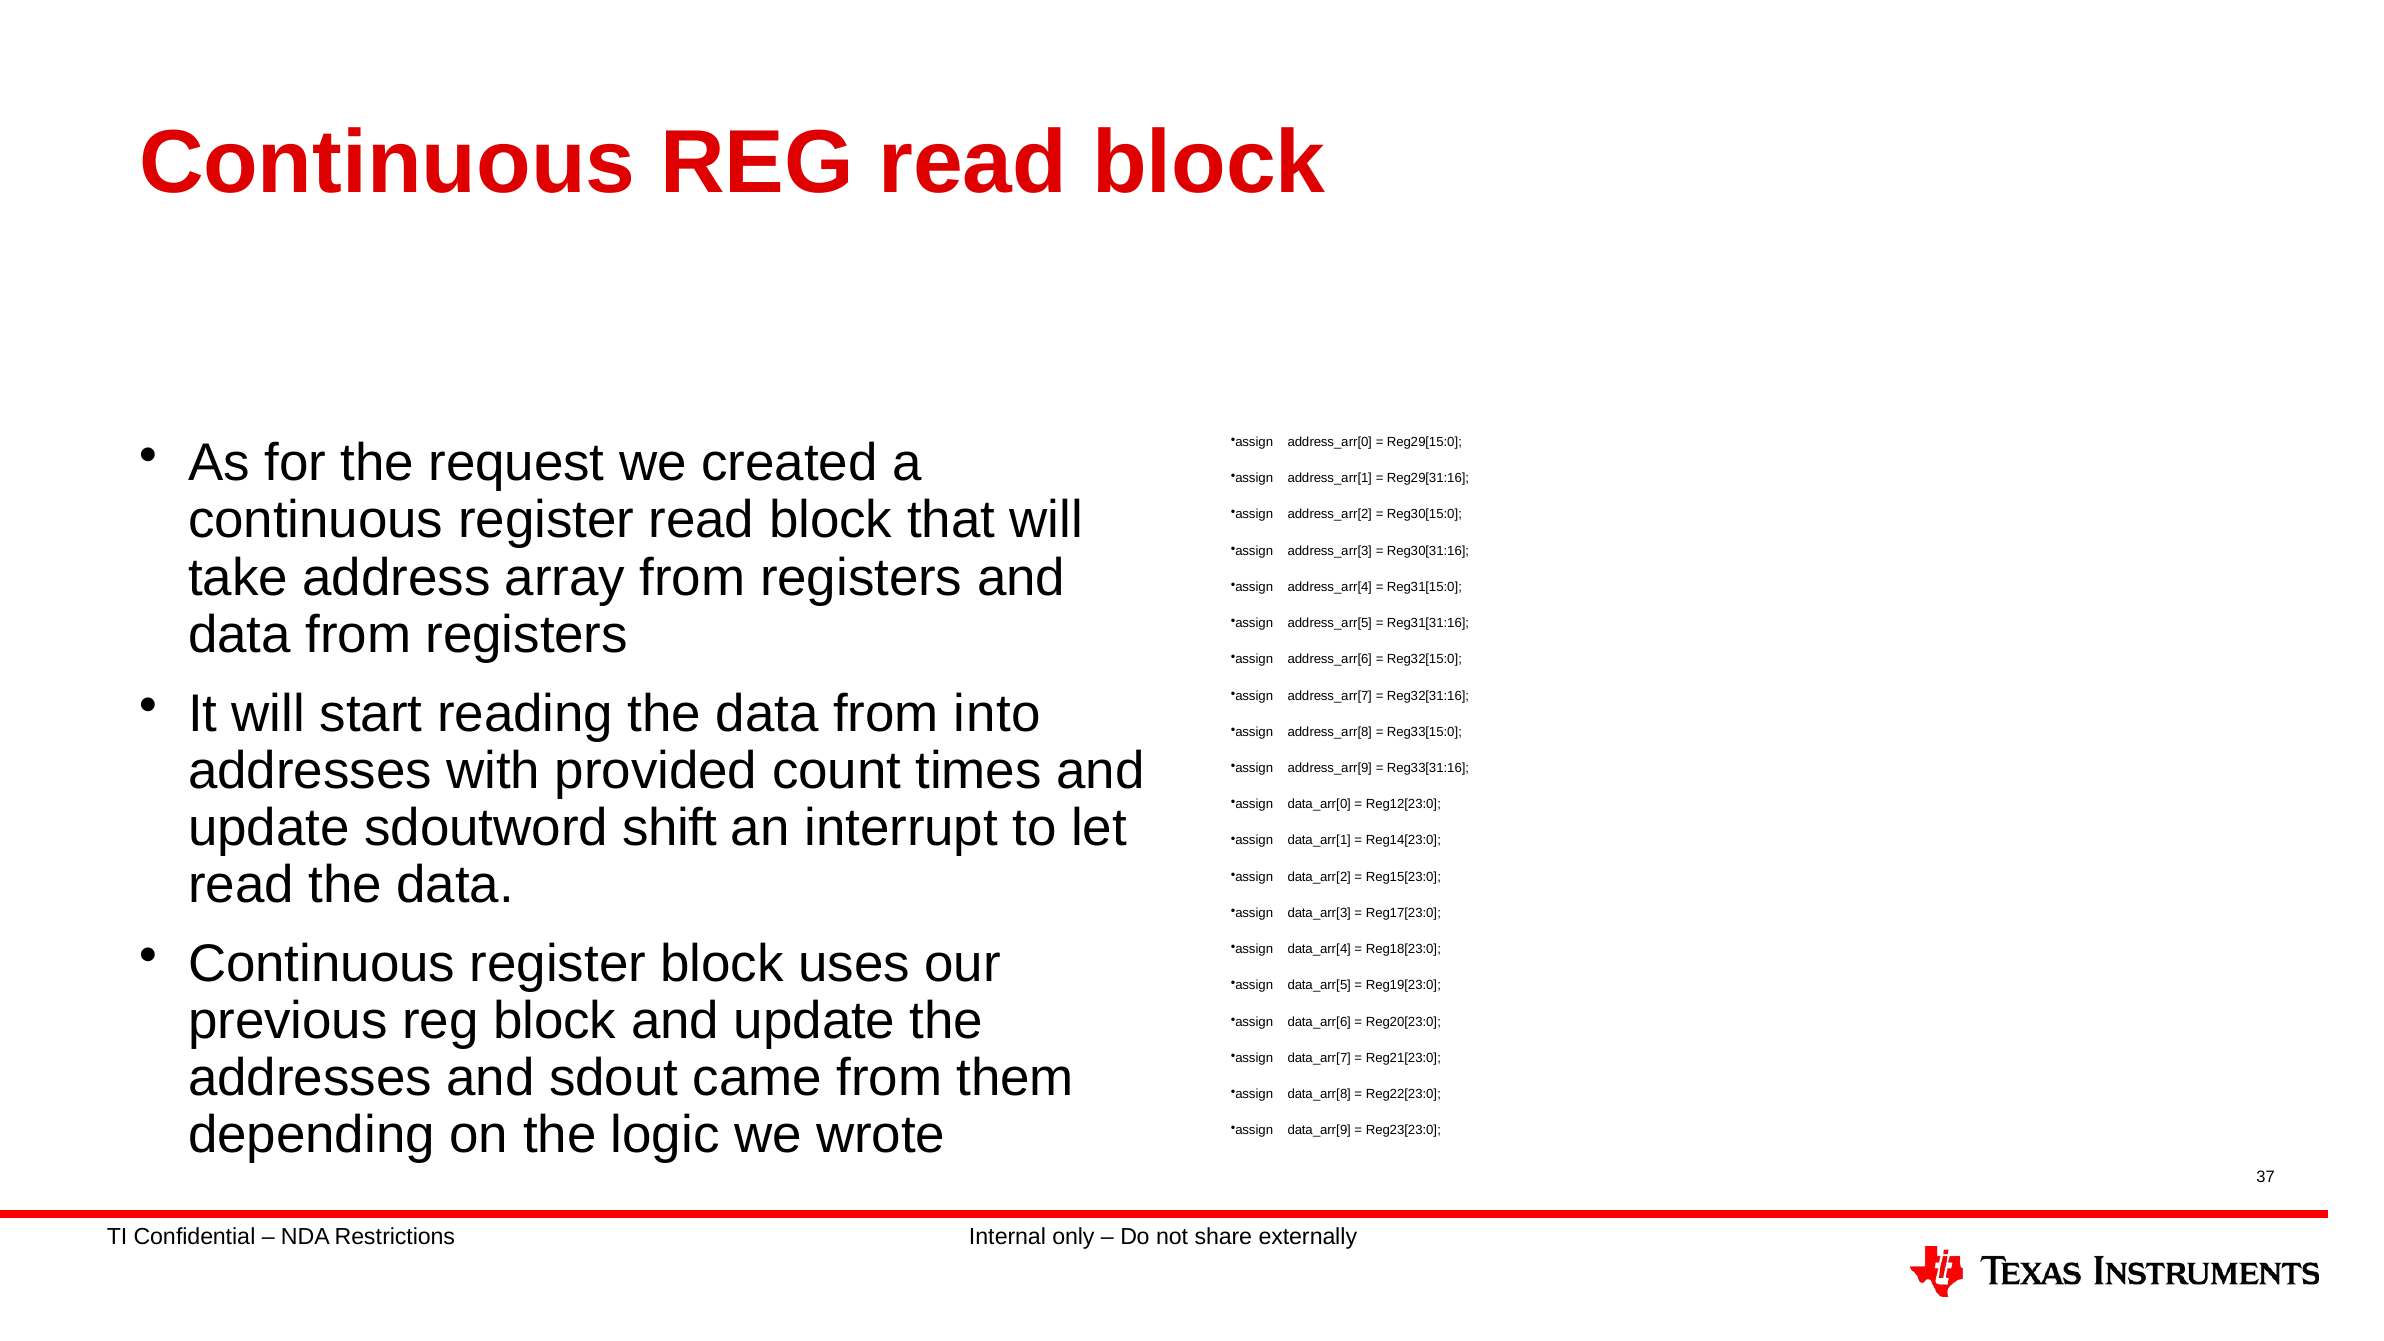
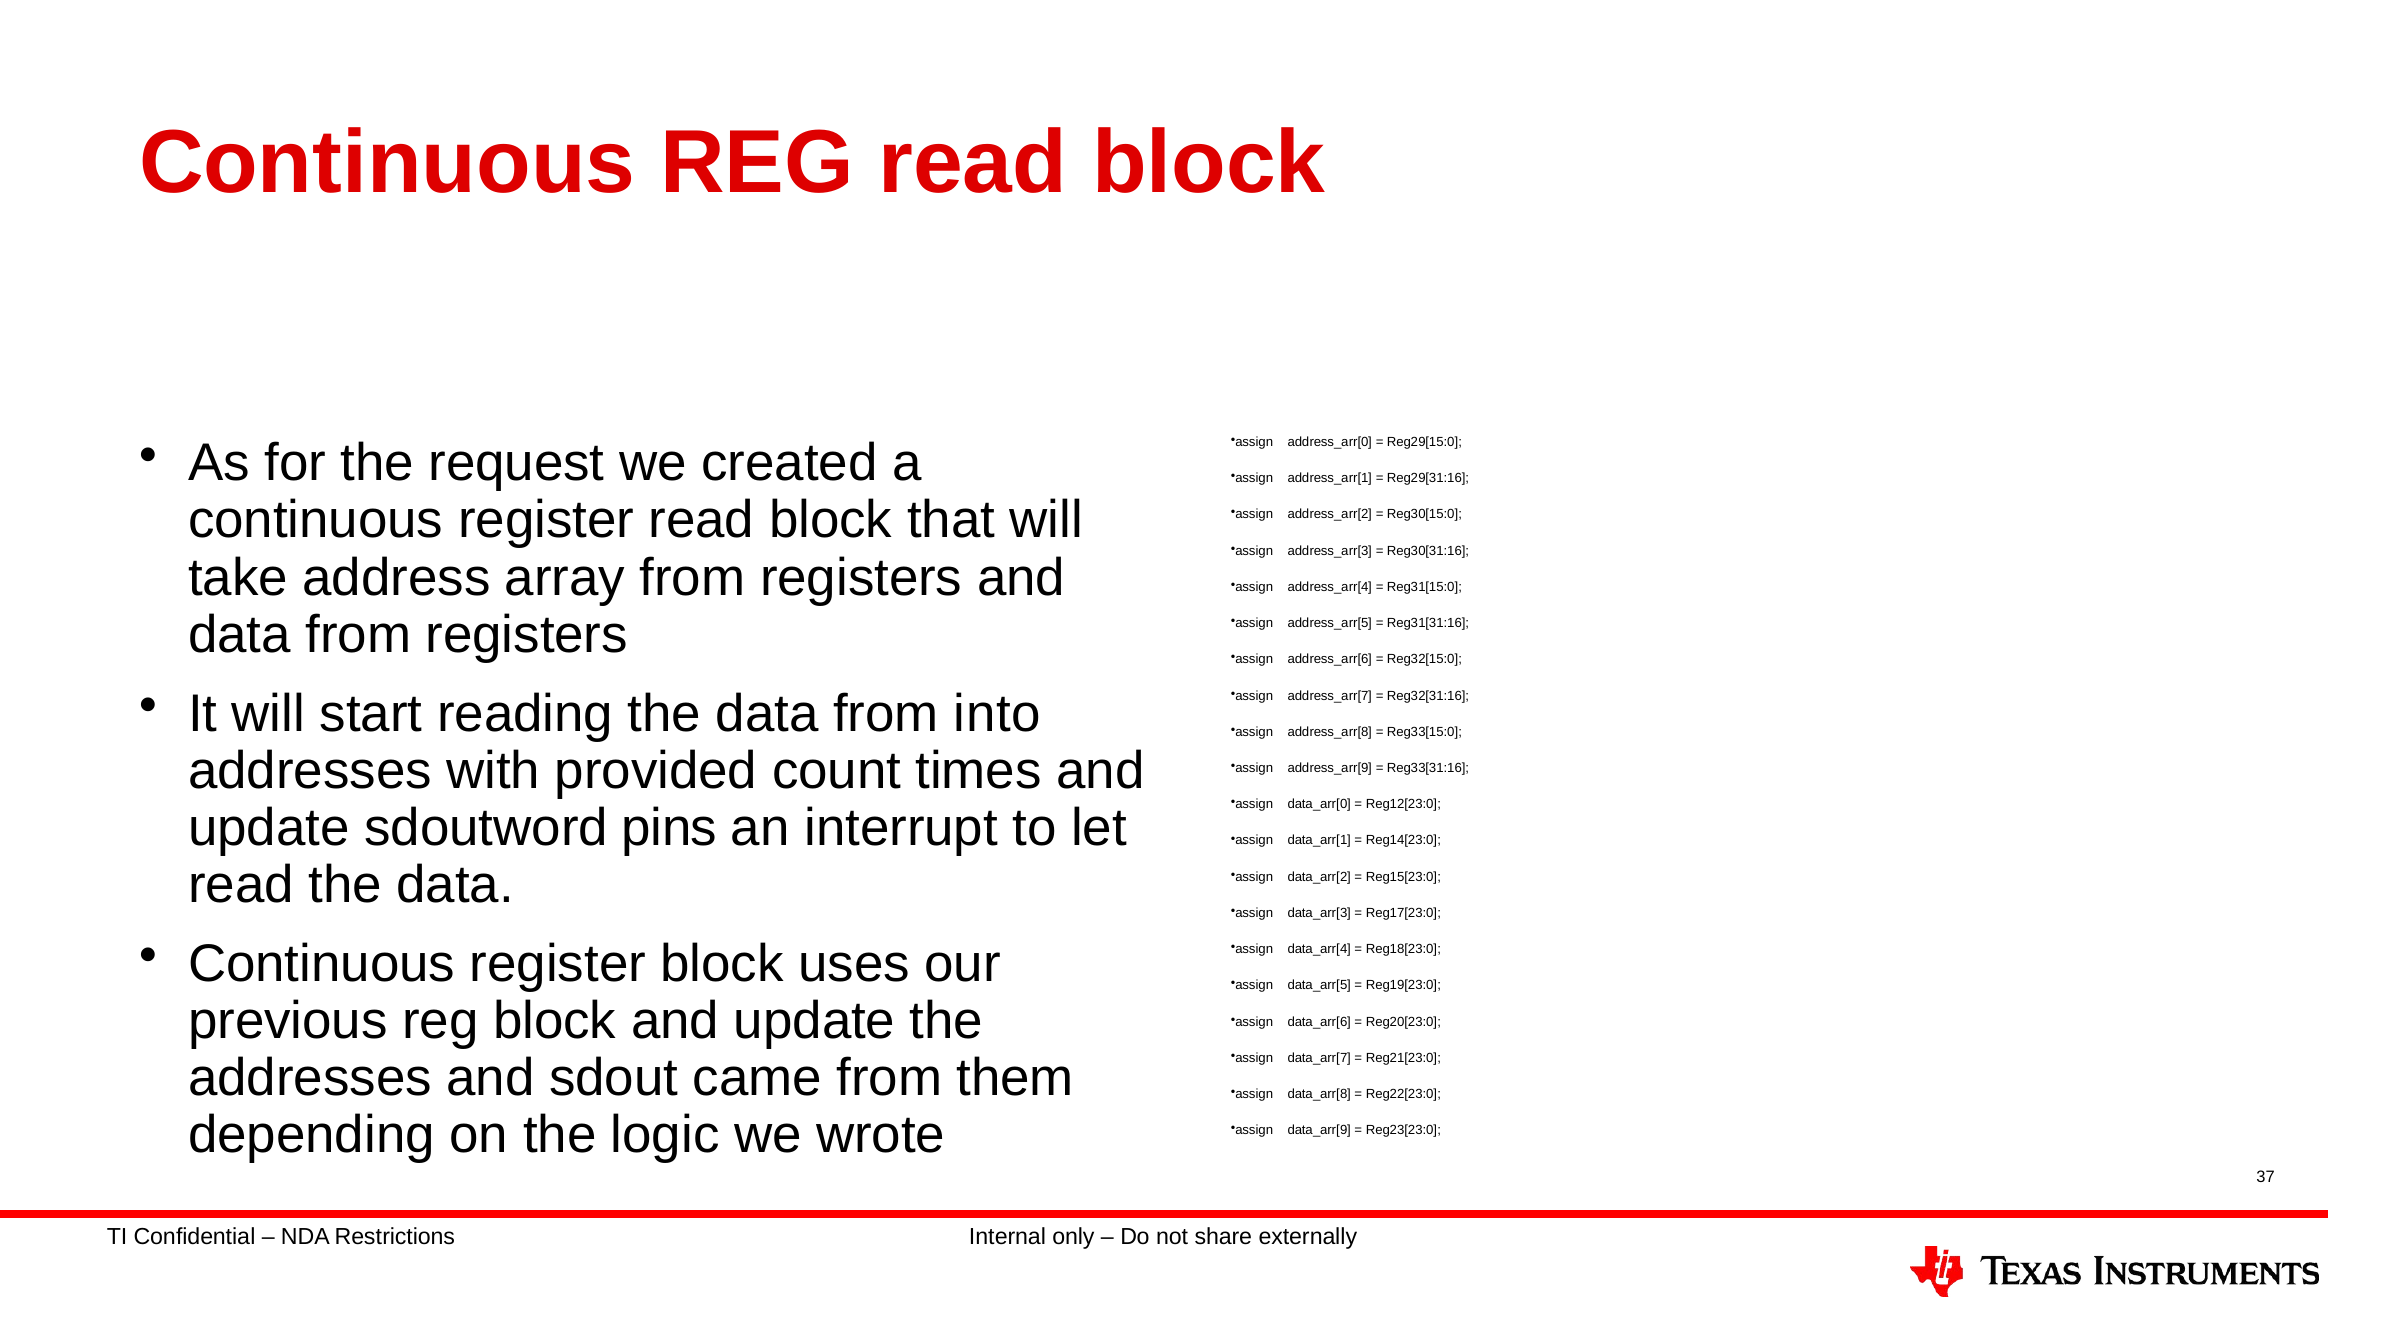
shift: shift -> pins
